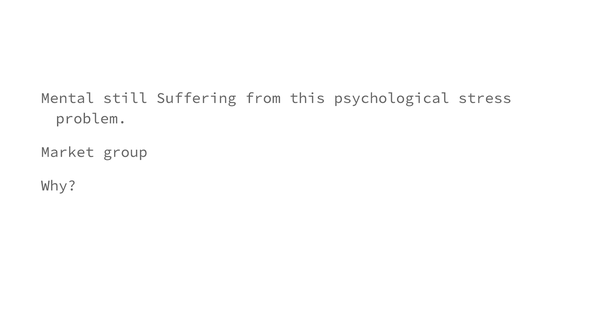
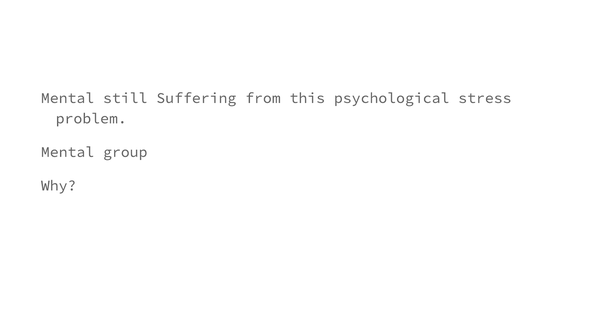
Market at (68, 152): Market -> Mental
